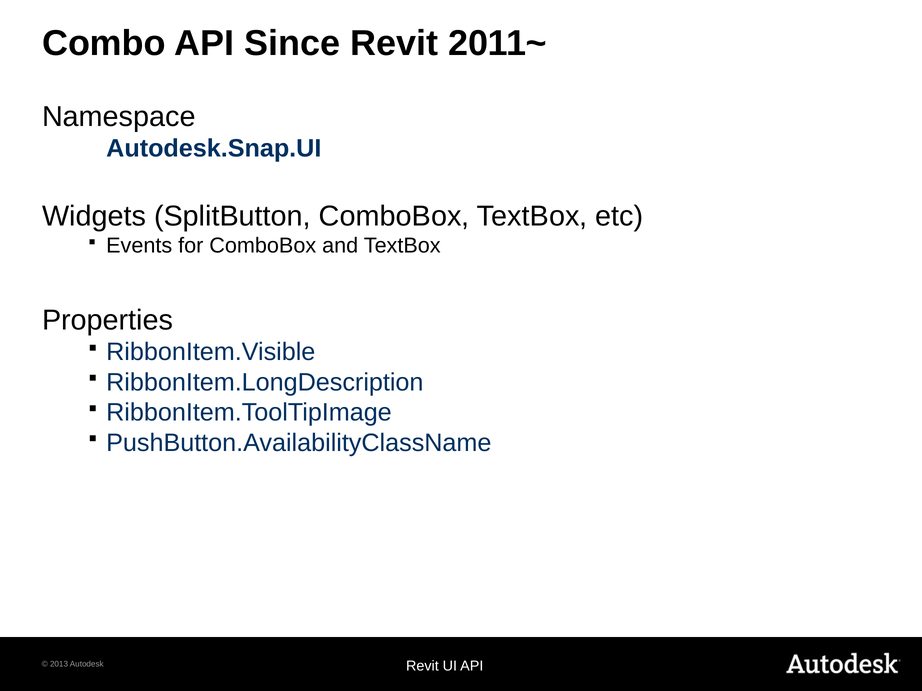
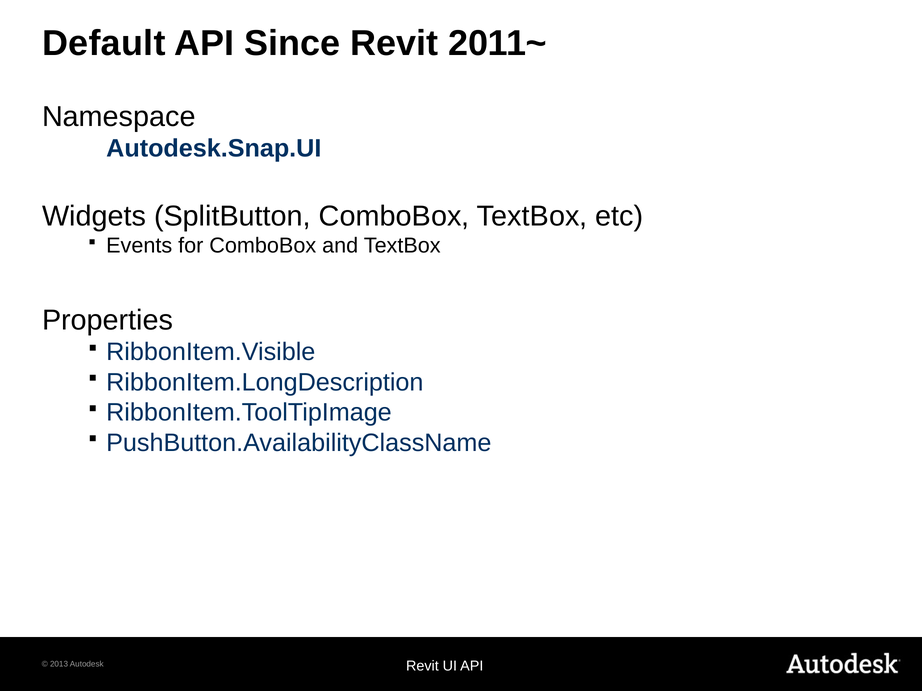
Combo: Combo -> Default
